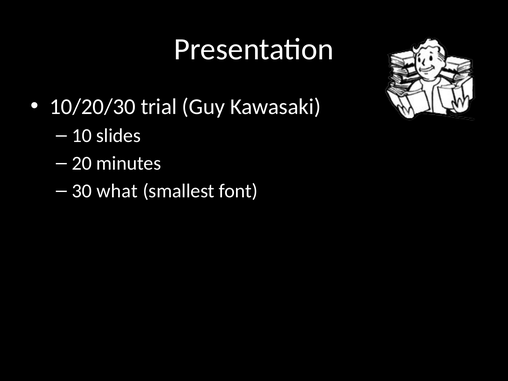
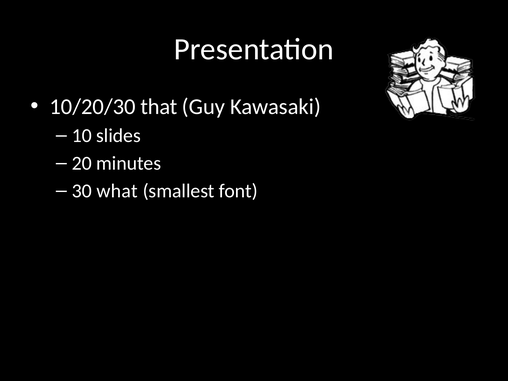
trial: trial -> that
